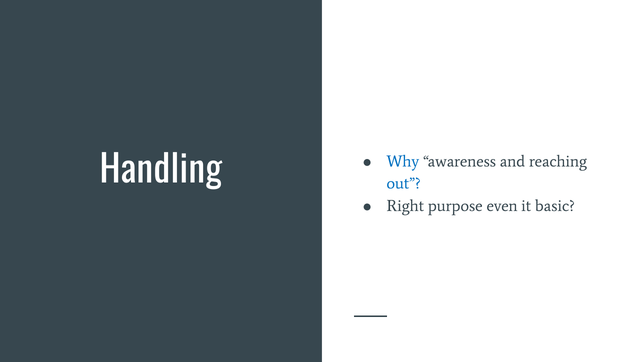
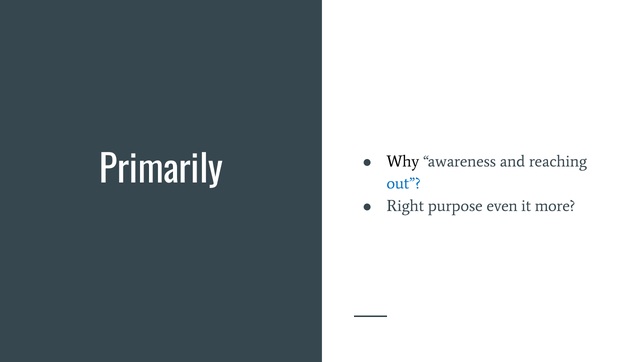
Handling: Handling -> Primarily
Why colour: blue -> black
basic: basic -> more
